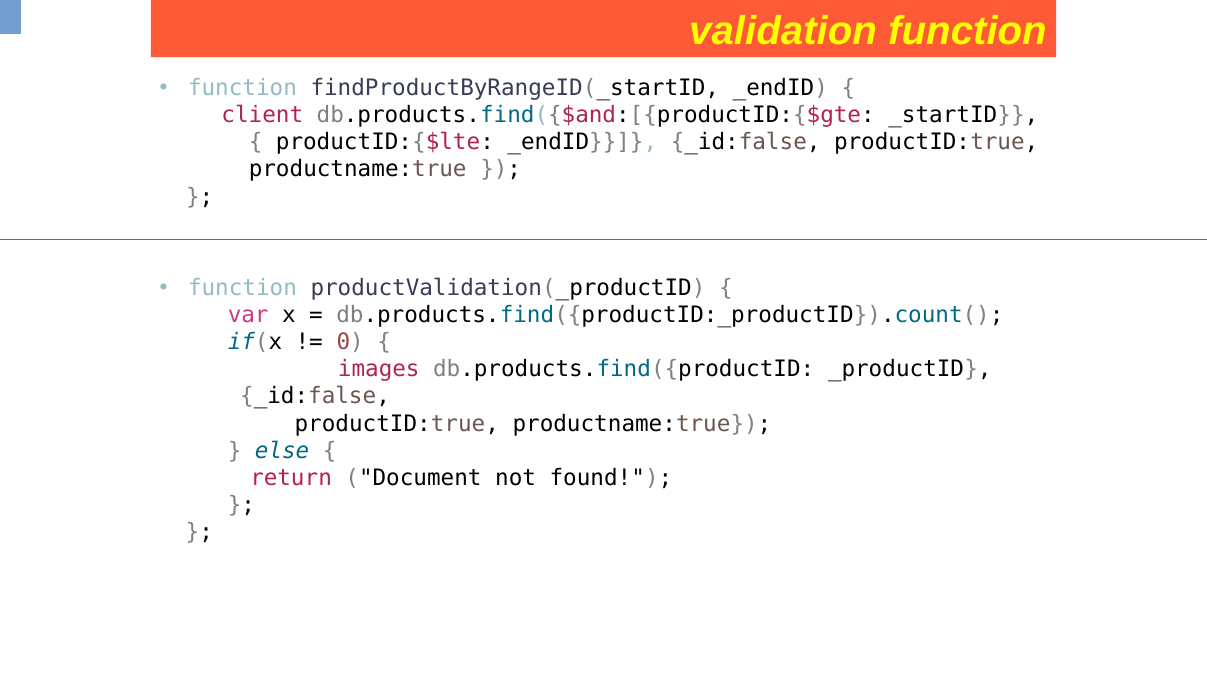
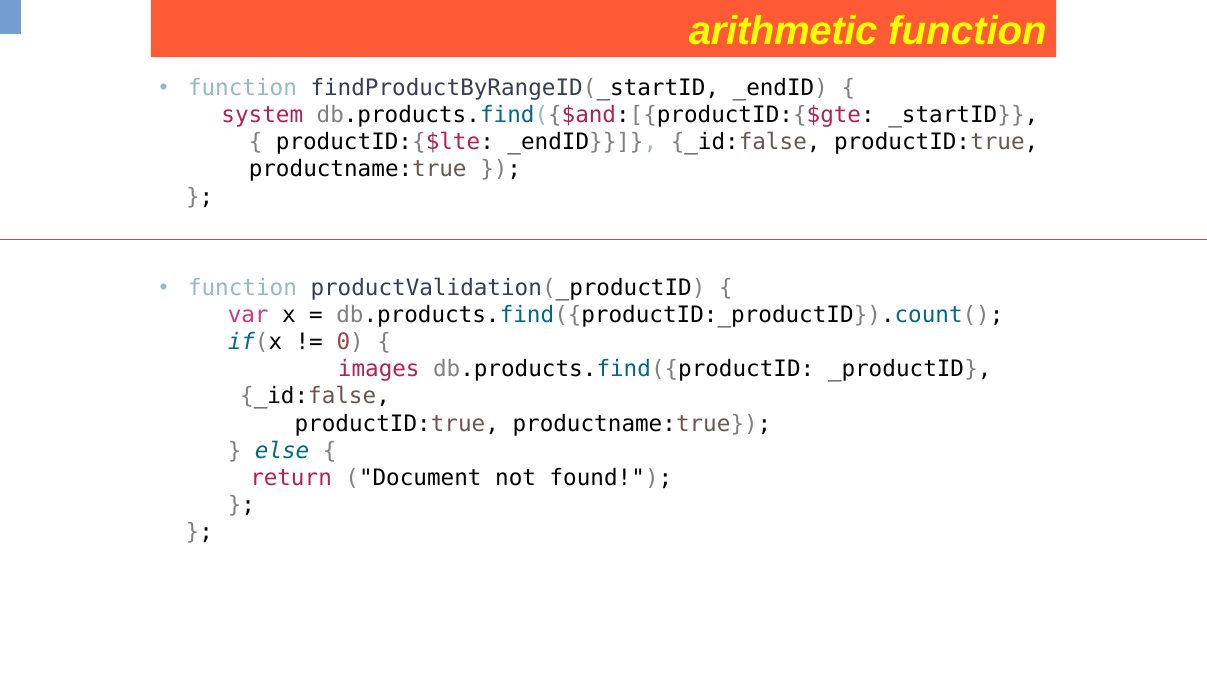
validation: validation -> arithmetic
client: client -> system
